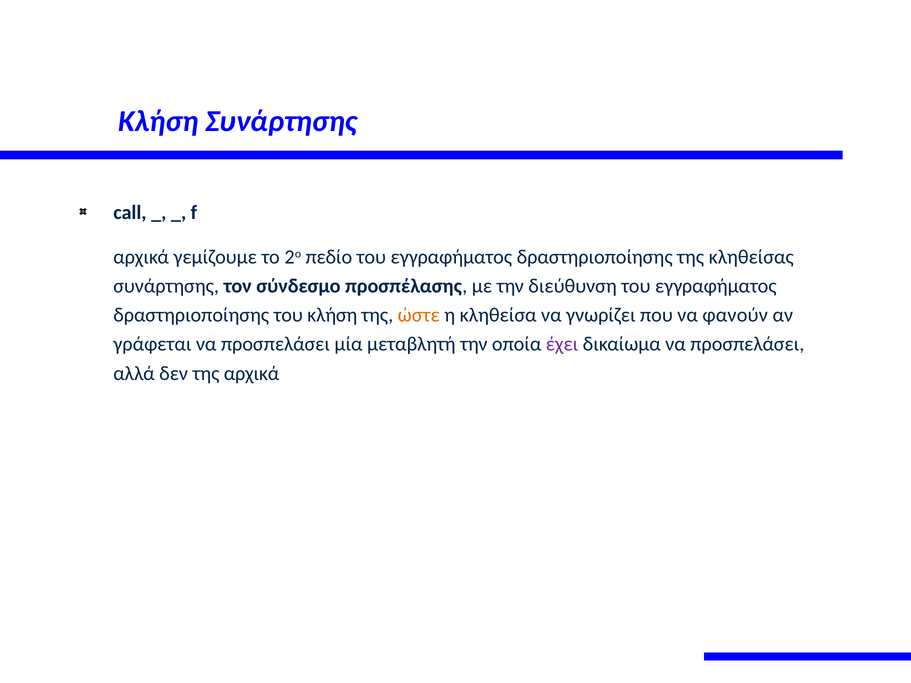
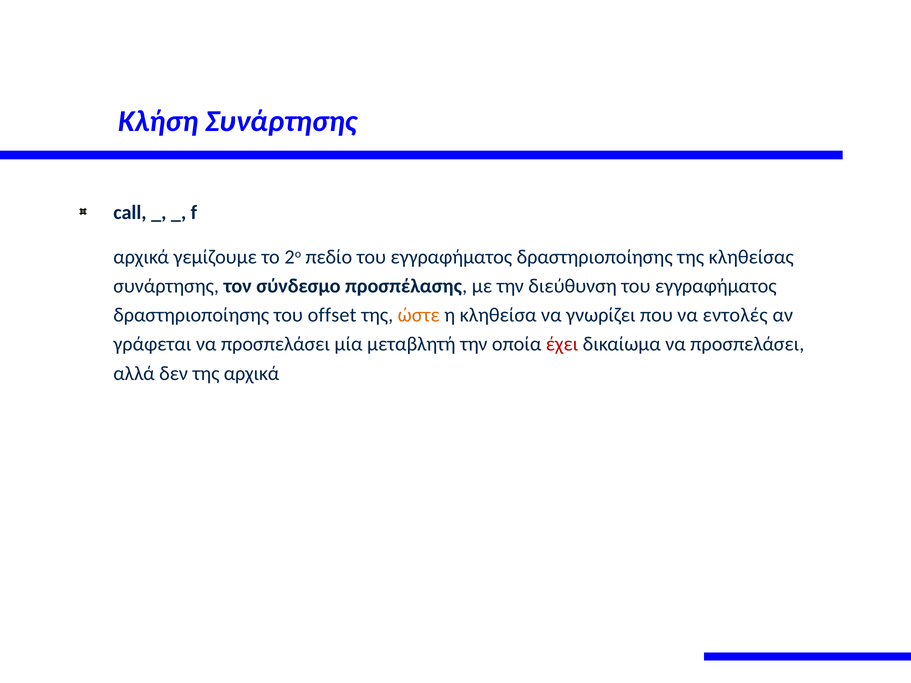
του κλήση: κλήση -> offset
φανούν: φανούν -> εντολές
έχει colour: purple -> red
